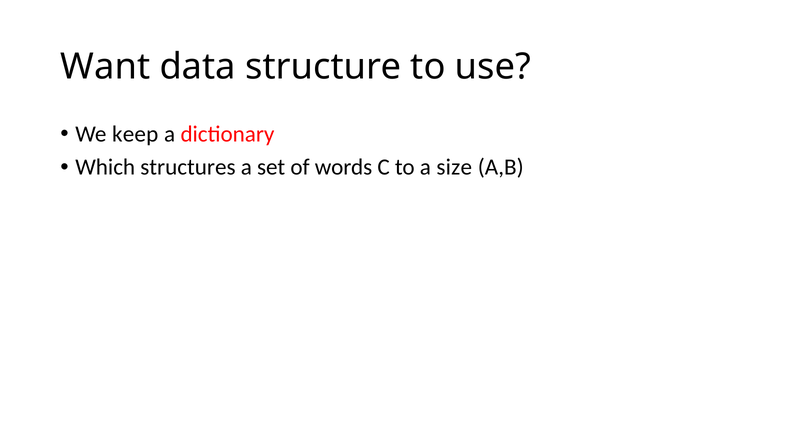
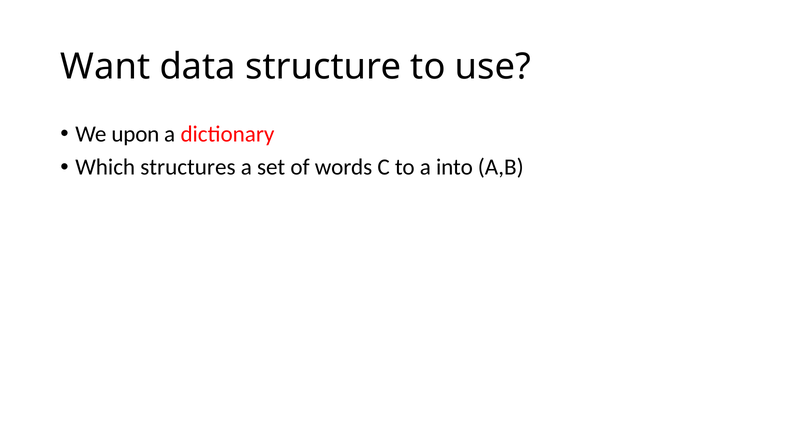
keep: keep -> upon
size: size -> into
